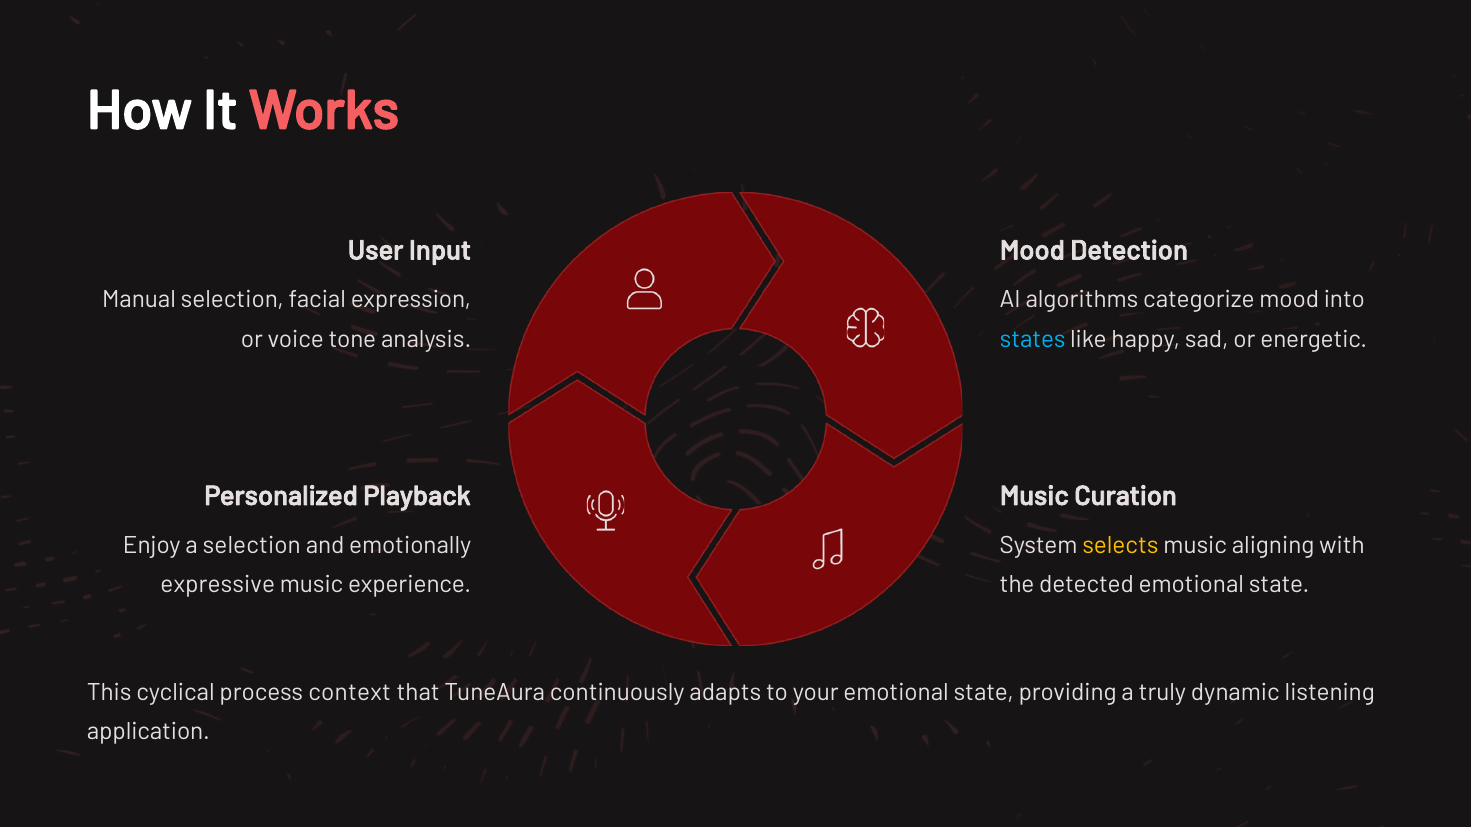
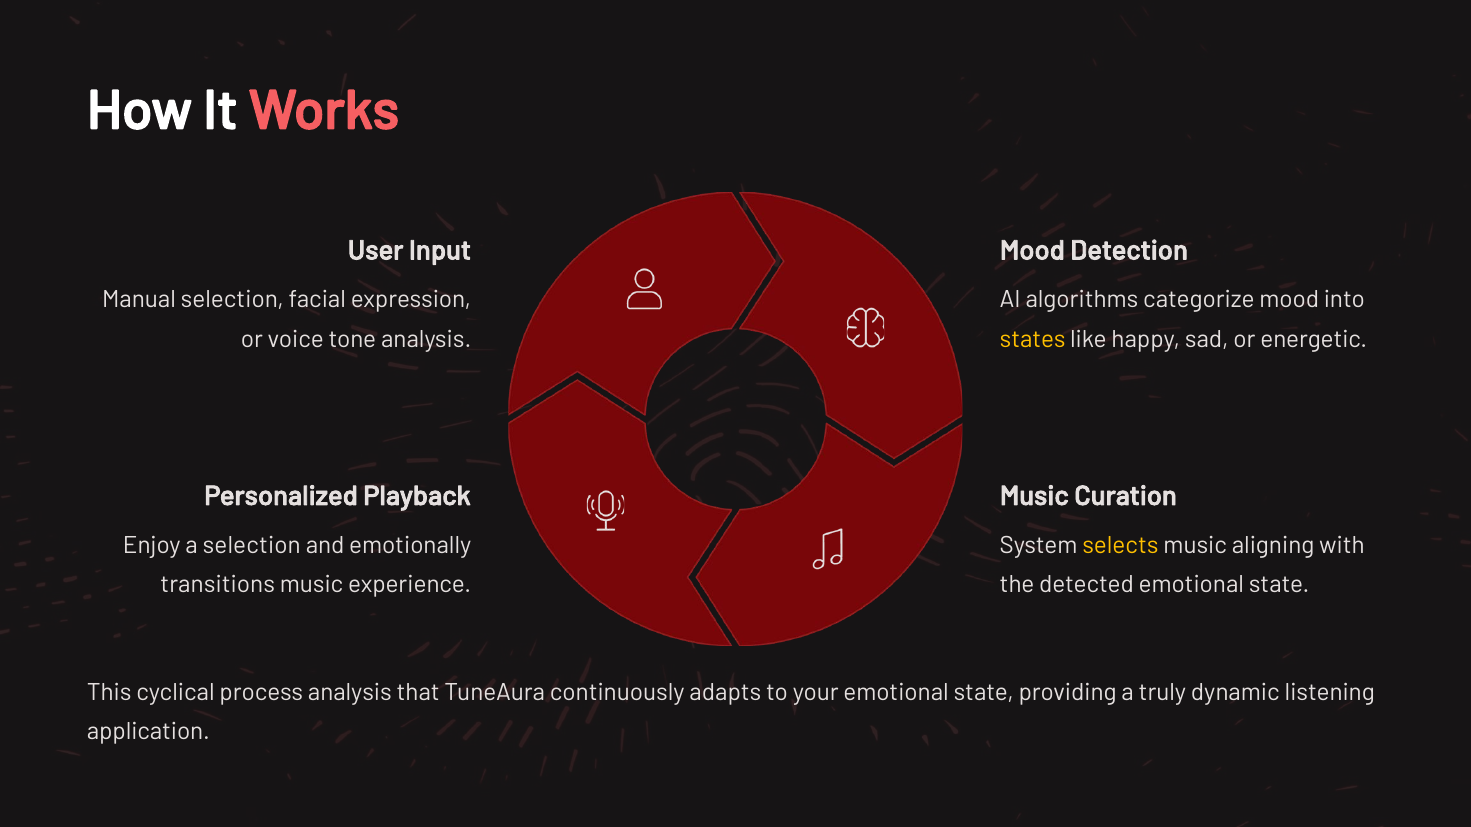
states colour: light blue -> yellow
expressive: expressive -> transitions
process context: context -> analysis
